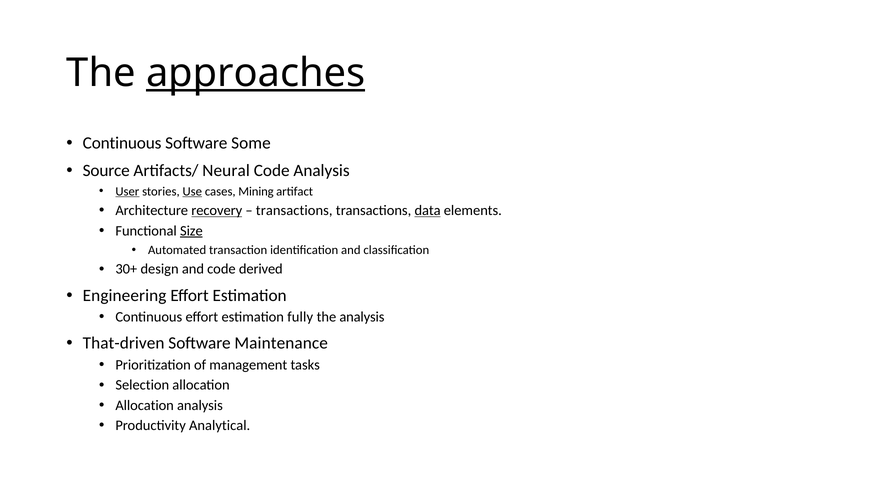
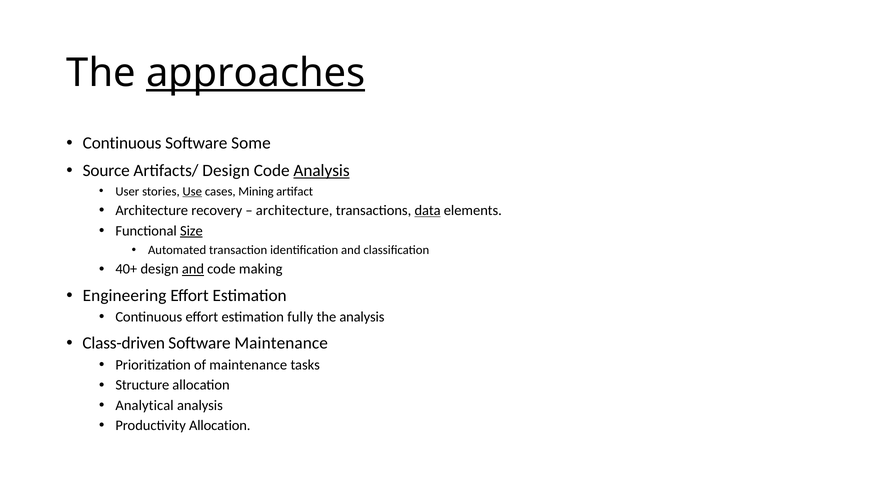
Artifacts/ Neural: Neural -> Design
Analysis at (322, 171) underline: none -> present
User underline: present -> none
recovery underline: present -> none
transactions at (294, 211): transactions -> architecture
30+: 30+ -> 40+
and at (193, 269) underline: none -> present
derived: derived -> making
That-driven: That-driven -> Class-driven
of management: management -> maintenance
Selection: Selection -> Structure
Allocation at (145, 405): Allocation -> Analytical
Productivity Analytical: Analytical -> Allocation
